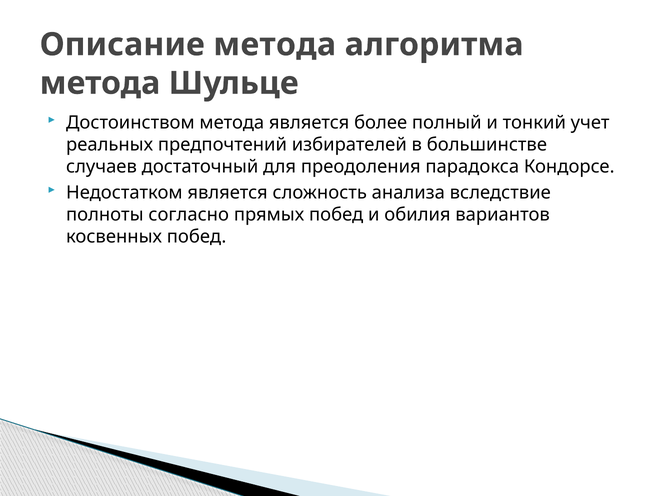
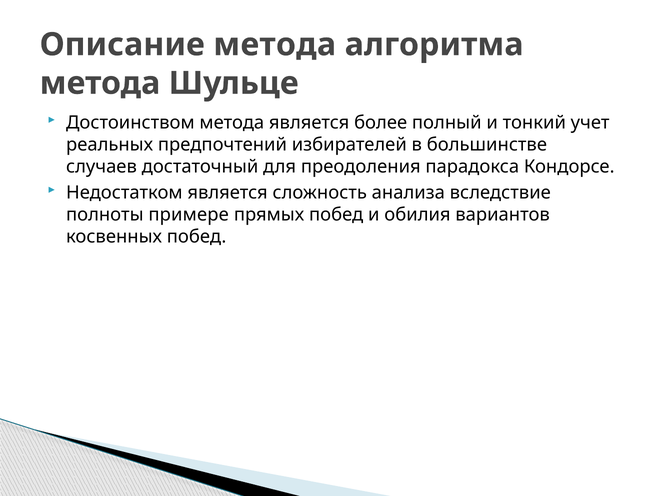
согласно: согласно -> примере
